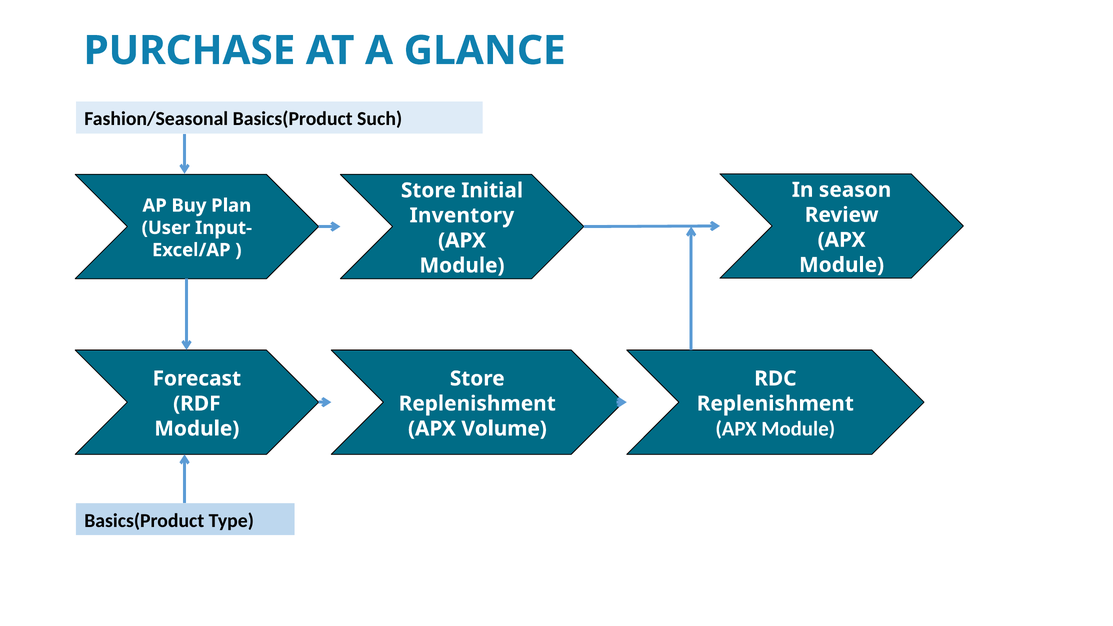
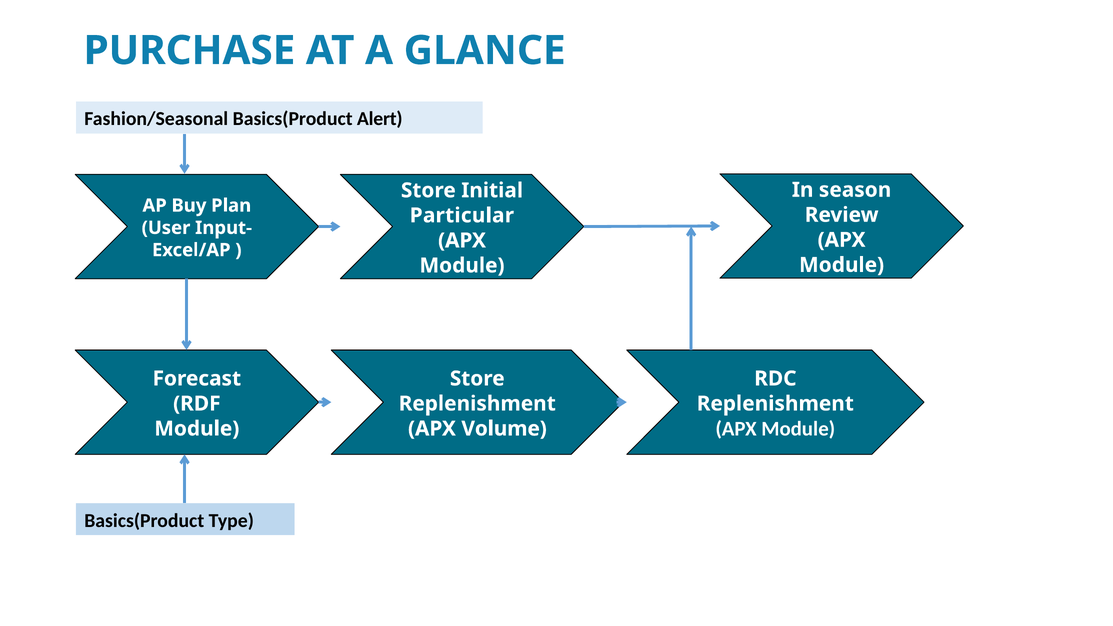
Such: Such -> Alert
Inventory: Inventory -> Particular
